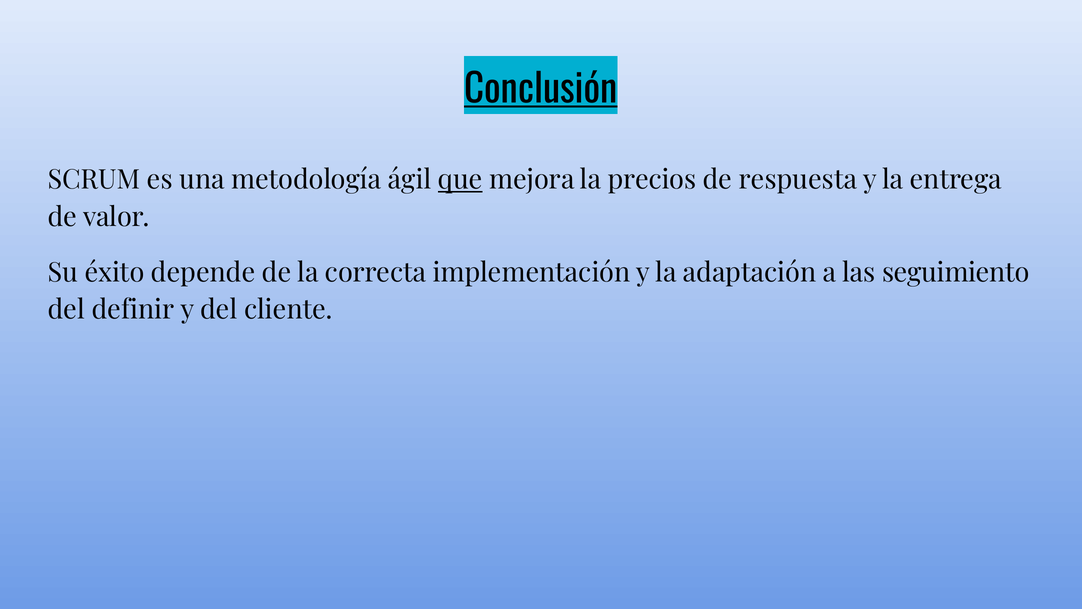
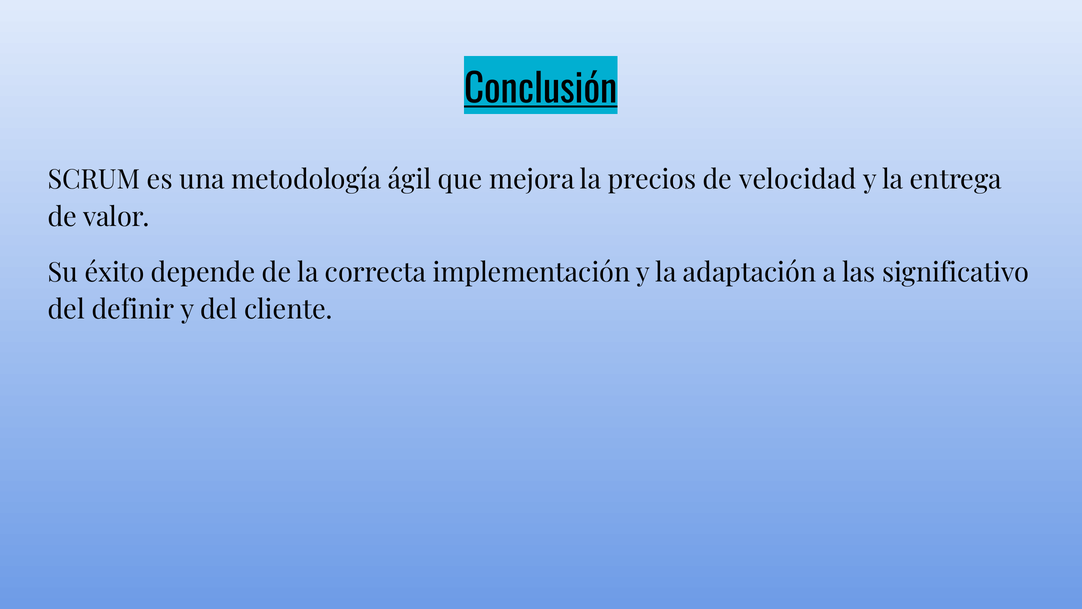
que underline: present -> none
respuesta: respuesta -> velocidad
seguimiento: seguimiento -> significativo
